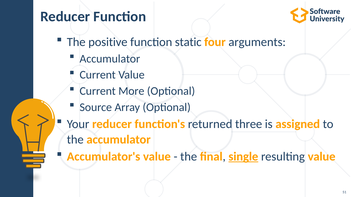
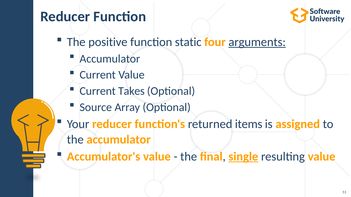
arguments underline: none -> present
More: More -> Takes
three: three -> items
